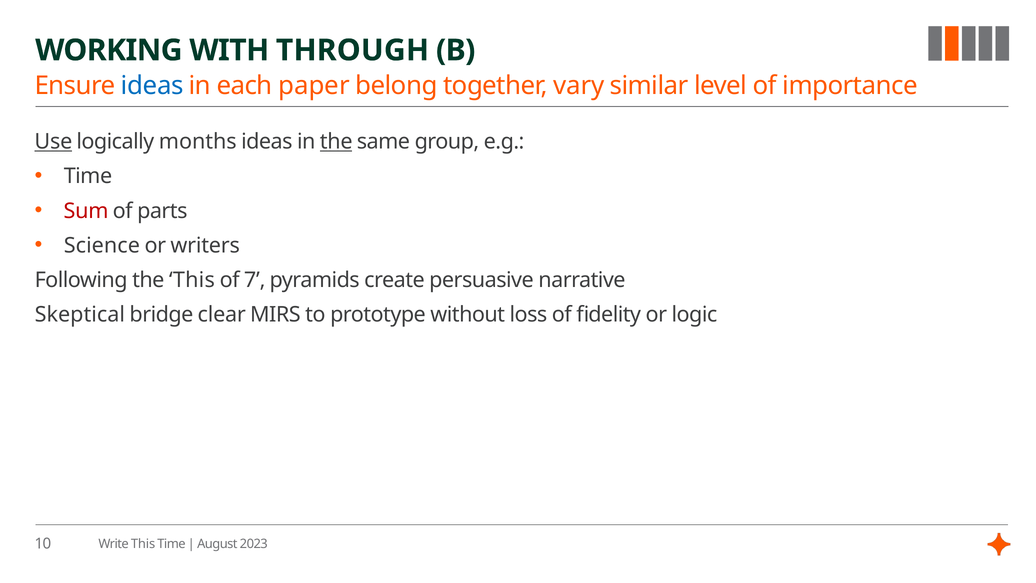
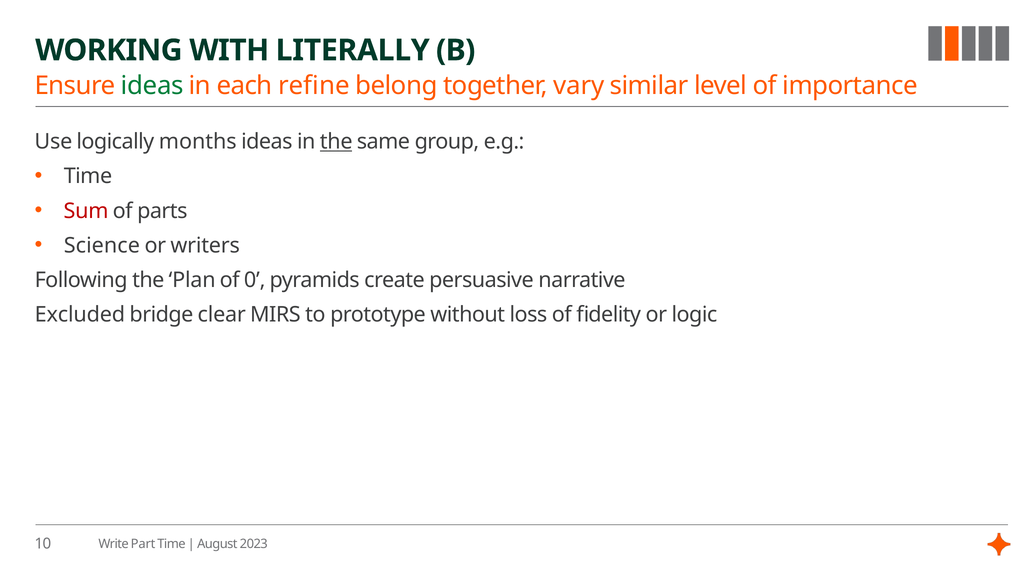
THROUGH: THROUGH -> LITERALLY
ideas at (152, 85) colour: blue -> green
paper: paper -> refine
Use underline: present -> none
the This: This -> Plan
7: 7 -> 0
Skeptical: Skeptical -> Excluded
Write This: This -> Part
